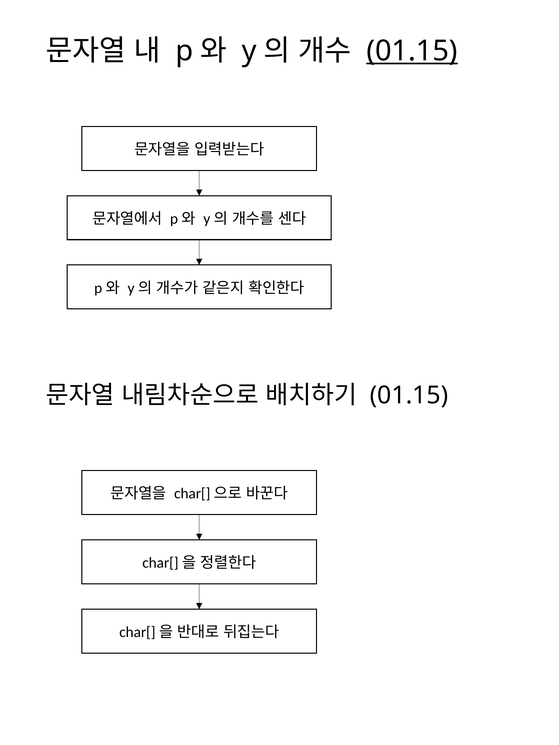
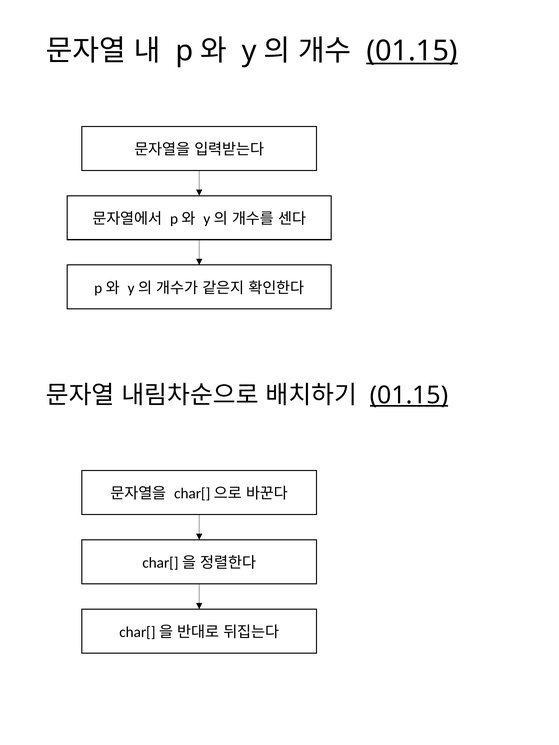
01.15 at (409, 395) underline: none -> present
